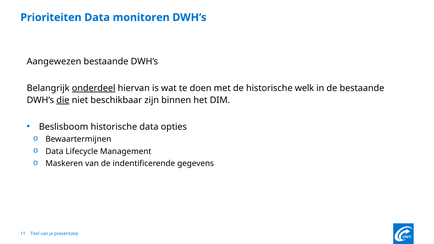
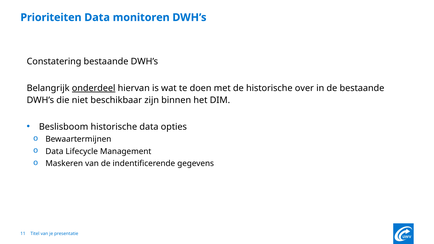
Aangewezen: Aangewezen -> Constatering
welk: welk -> over
die underline: present -> none
